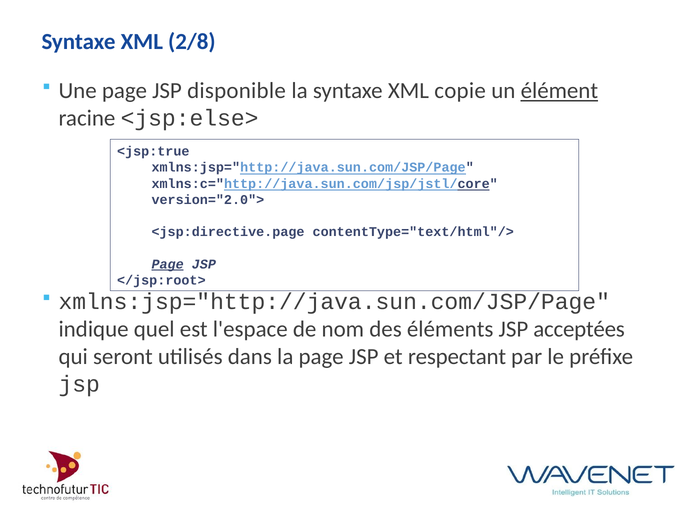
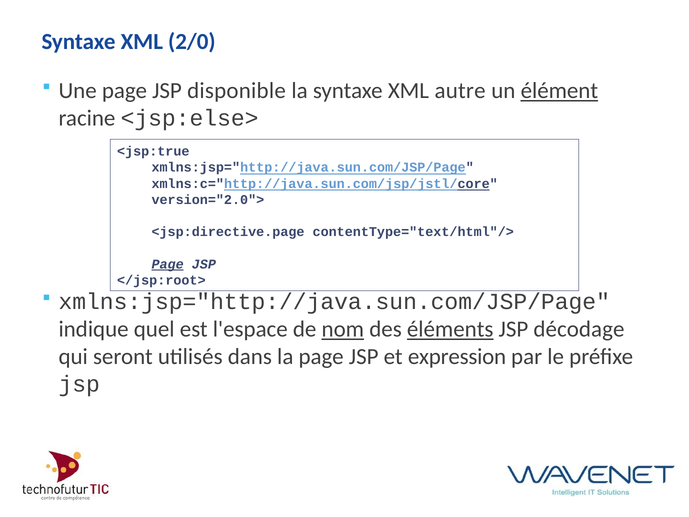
2/8: 2/8 -> 2/0
copie: copie -> autre
nom underline: none -> present
éléments underline: none -> present
acceptées: acceptées -> décodage
respectant: respectant -> expression
